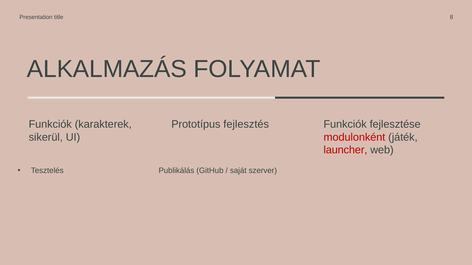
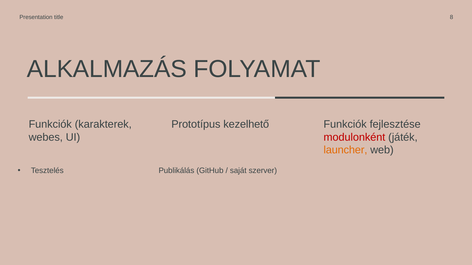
fejlesztés: fejlesztés -> kezelhető
sikerül: sikerül -> webes
launcher colour: red -> orange
